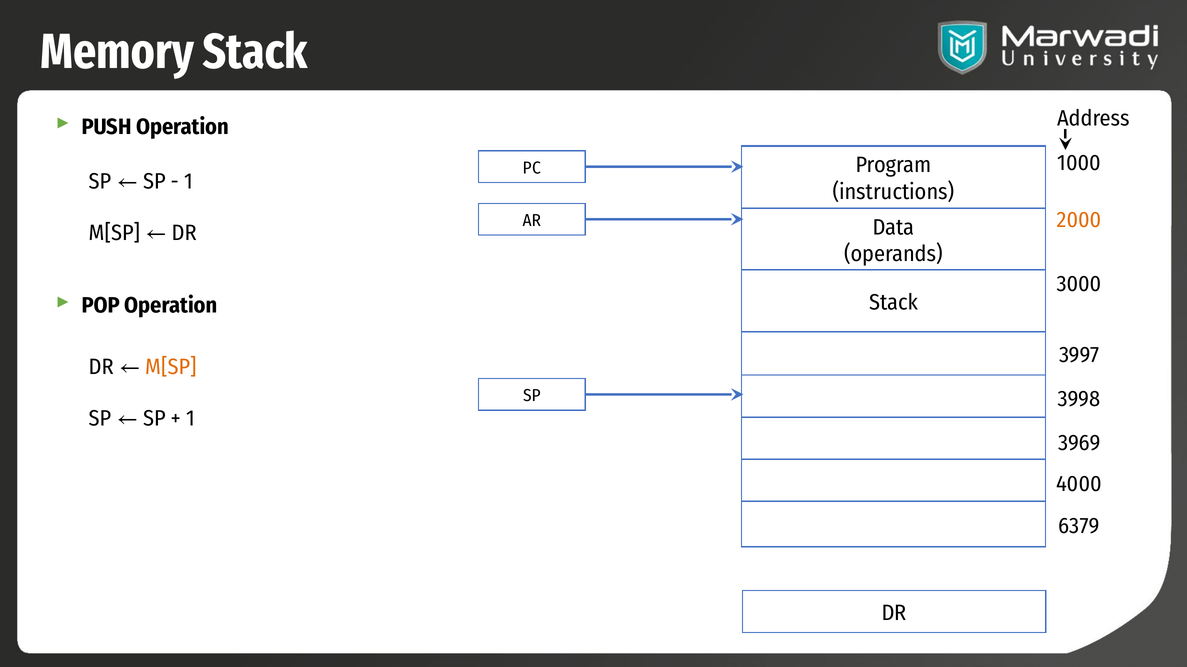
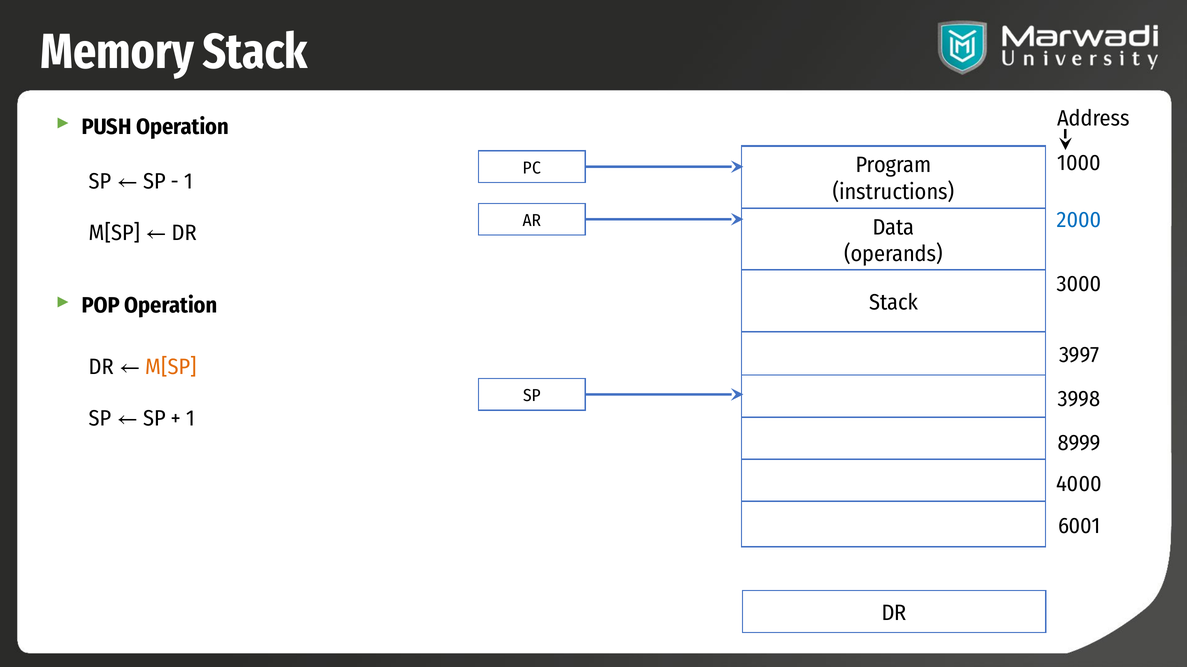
2000 colour: orange -> blue
3969: 3969 -> 8999
6379: 6379 -> 6001
